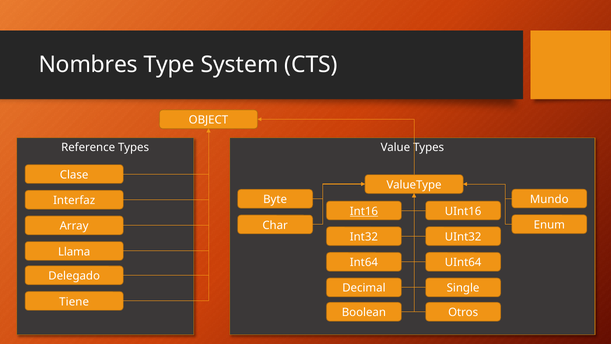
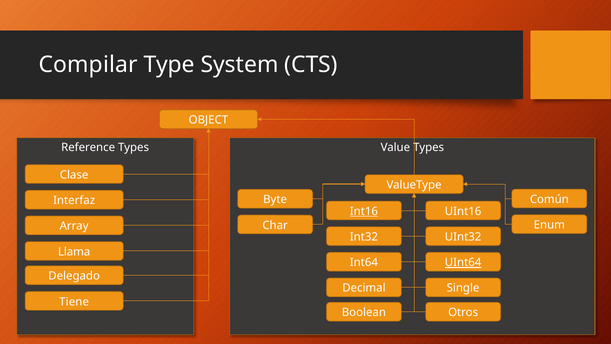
Nombres: Nombres -> Compilar
Mundo: Mundo -> Común
UInt64 underline: none -> present
